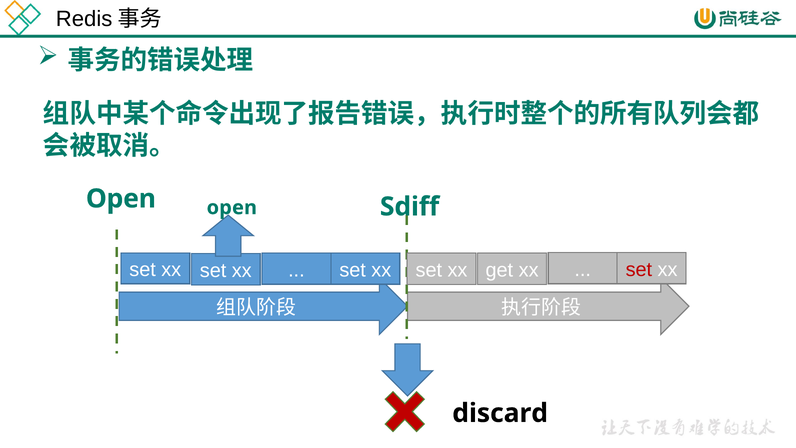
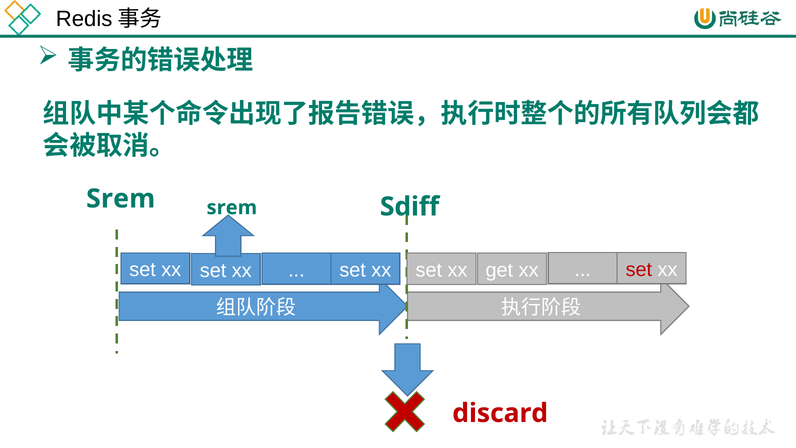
Open at (121, 199): Open -> Srem
open at (232, 208): open -> srem
discard colour: black -> red
